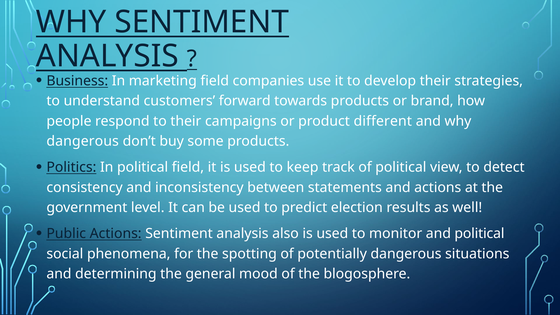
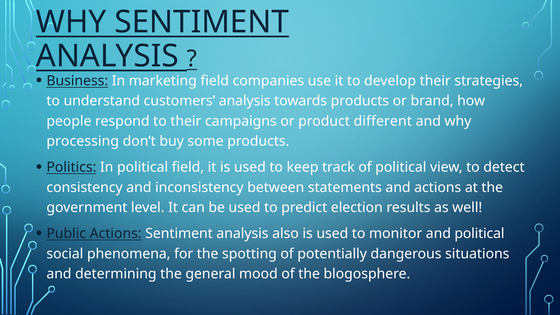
customers forward: forward -> analysis
dangerous at (83, 141): dangerous -> processing
